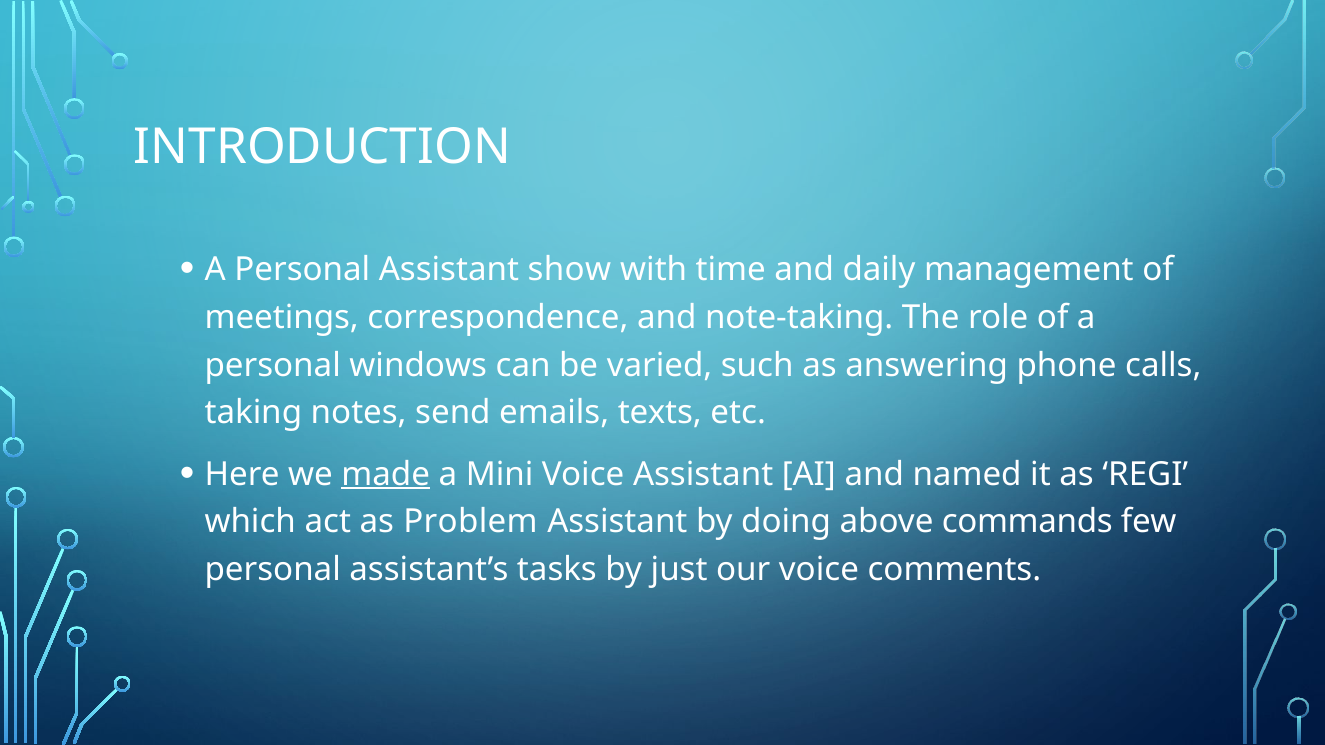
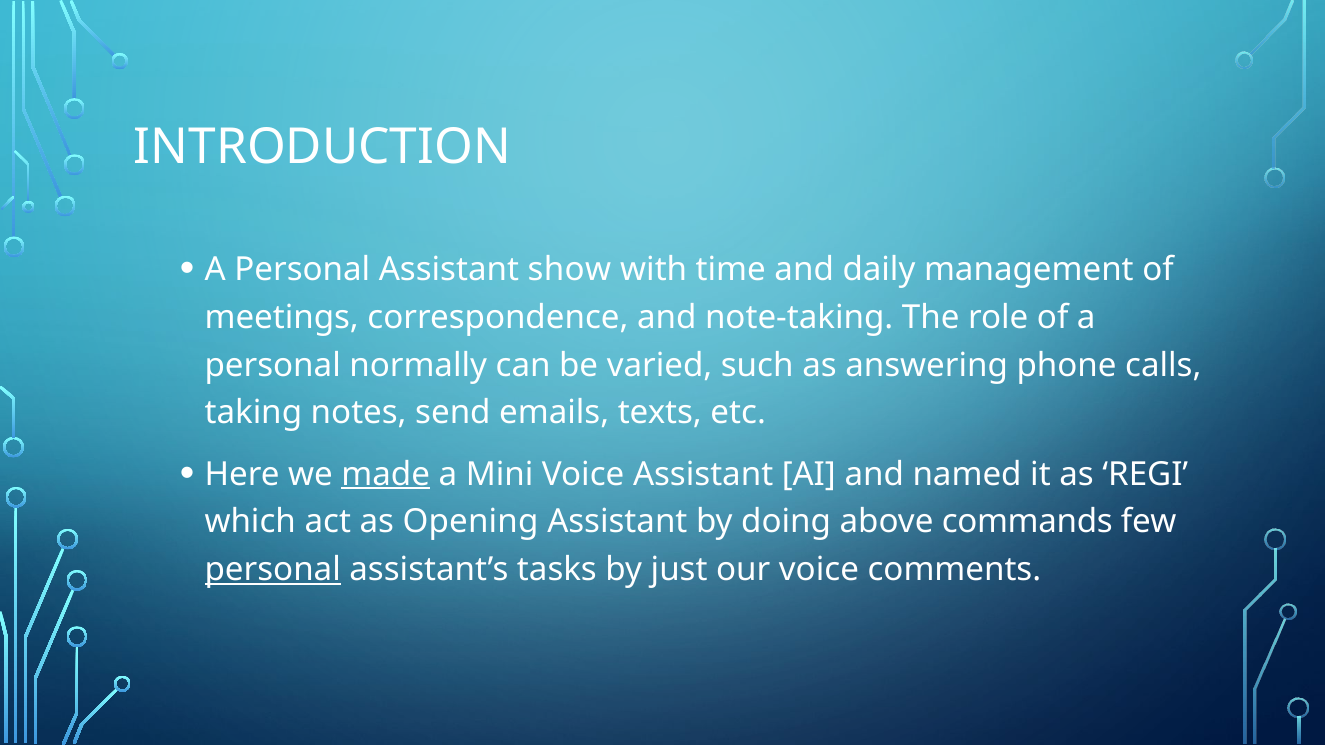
windows: windows -> normally
Problem: Problem -> Opening
personal at (273, 570) underline: none -> present
